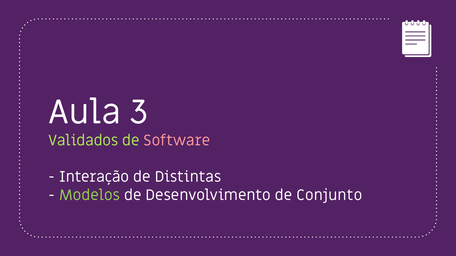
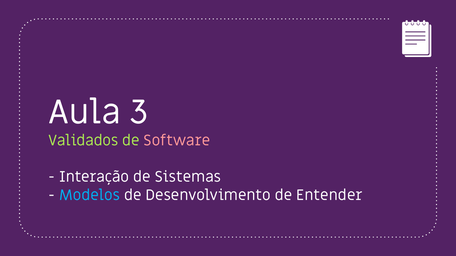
Distintas: Distintas -> Sistemas
Modelos colour: light green -> light blue
Conjunto: Conjunto -> Entender
